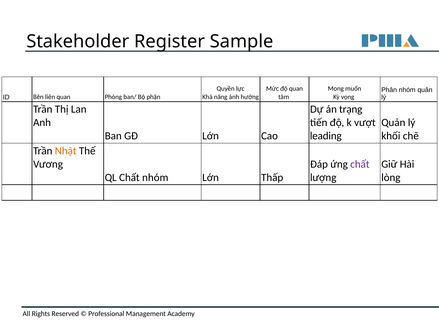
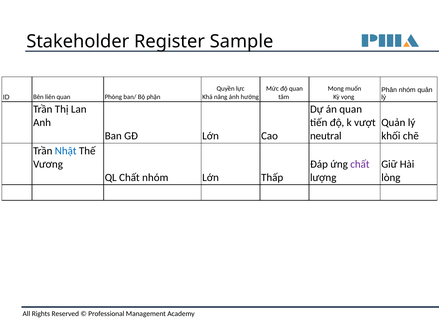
án trạng: trạng -> quan
leading: leading -> neutral
Nhật colour: orange -> blue
